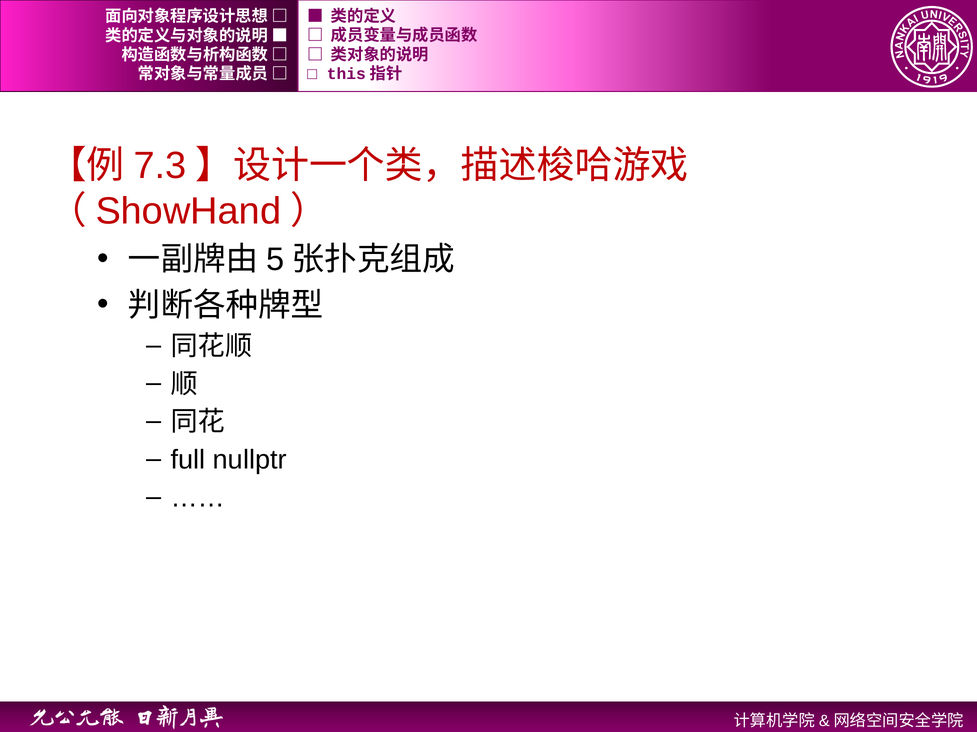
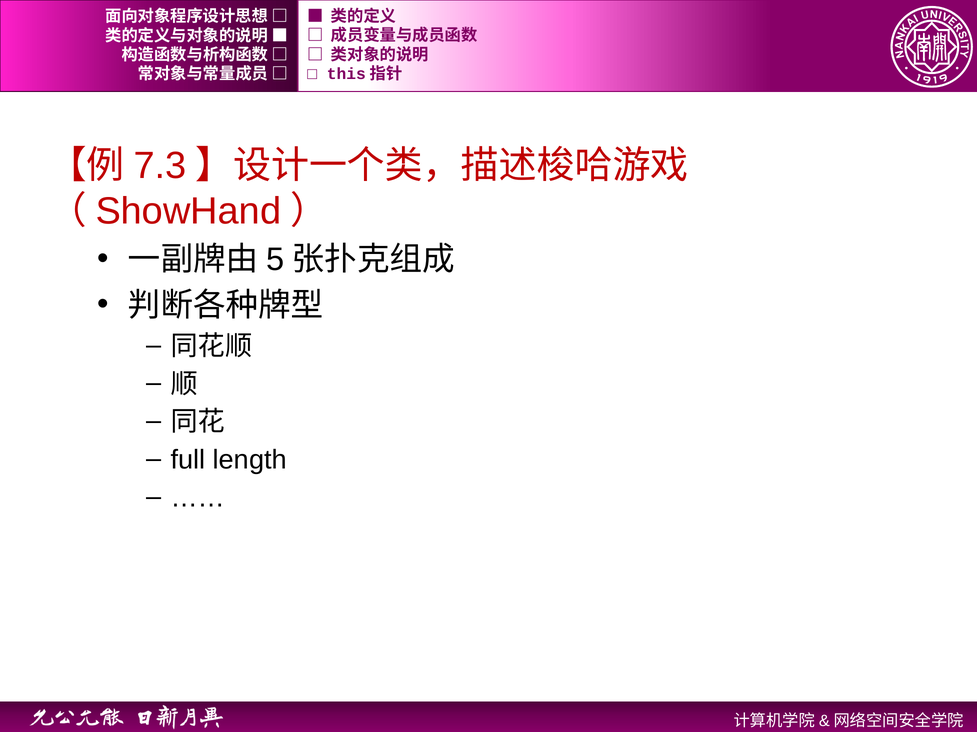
nullptr: nullptr -> length
